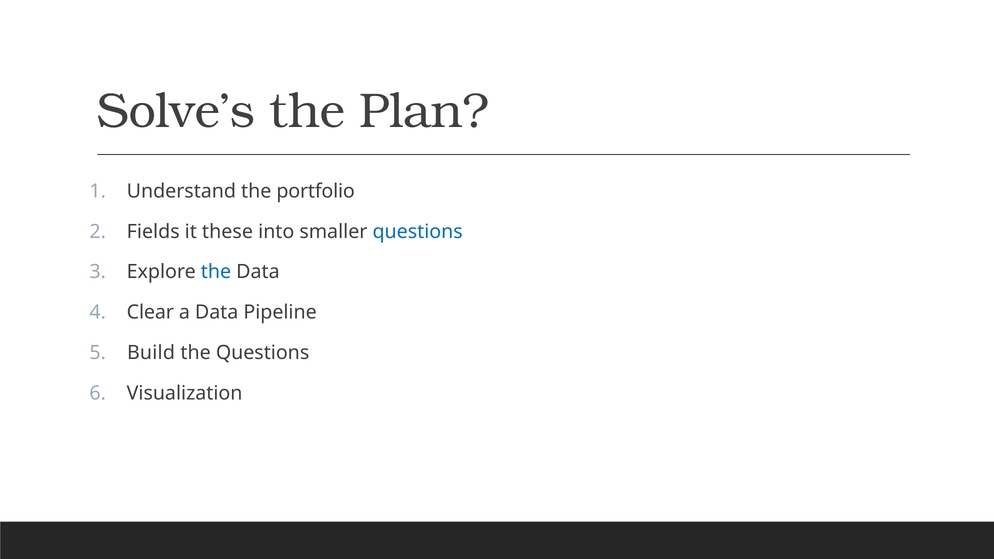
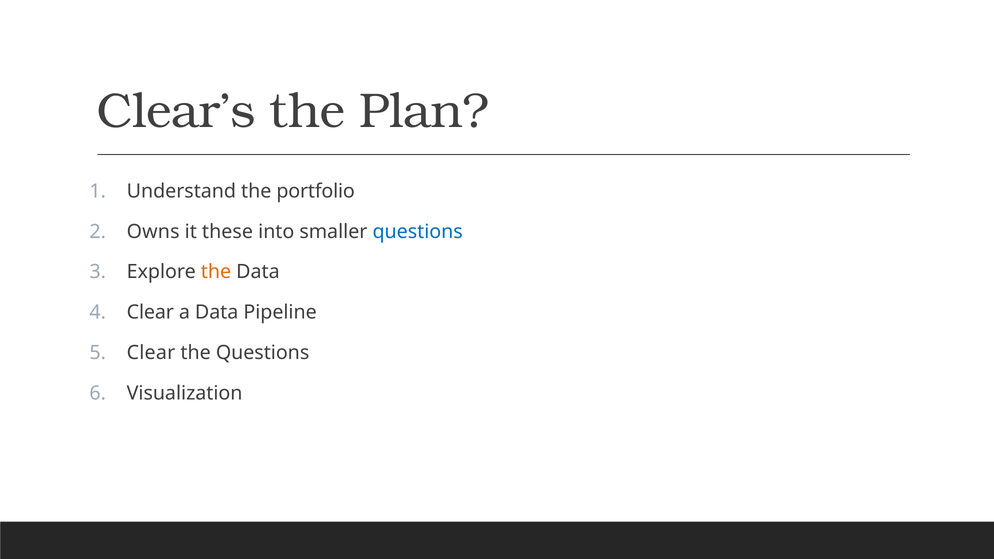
Solve’s: Solve’s -> Clear’s
Fields: Fields -> Owns
the at (216, 272) colour: blue -> orange
Build at (151, 353): Build -> Clear
